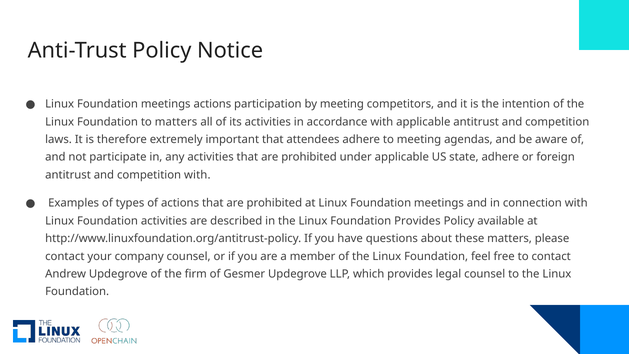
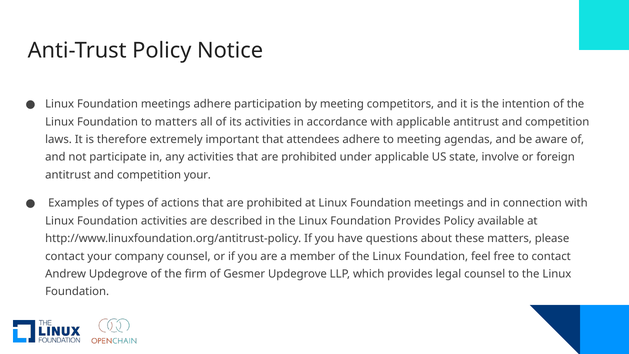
meetings actions: actions -> adhere
state adhere: adhere -> involve
competition with: with -> your
